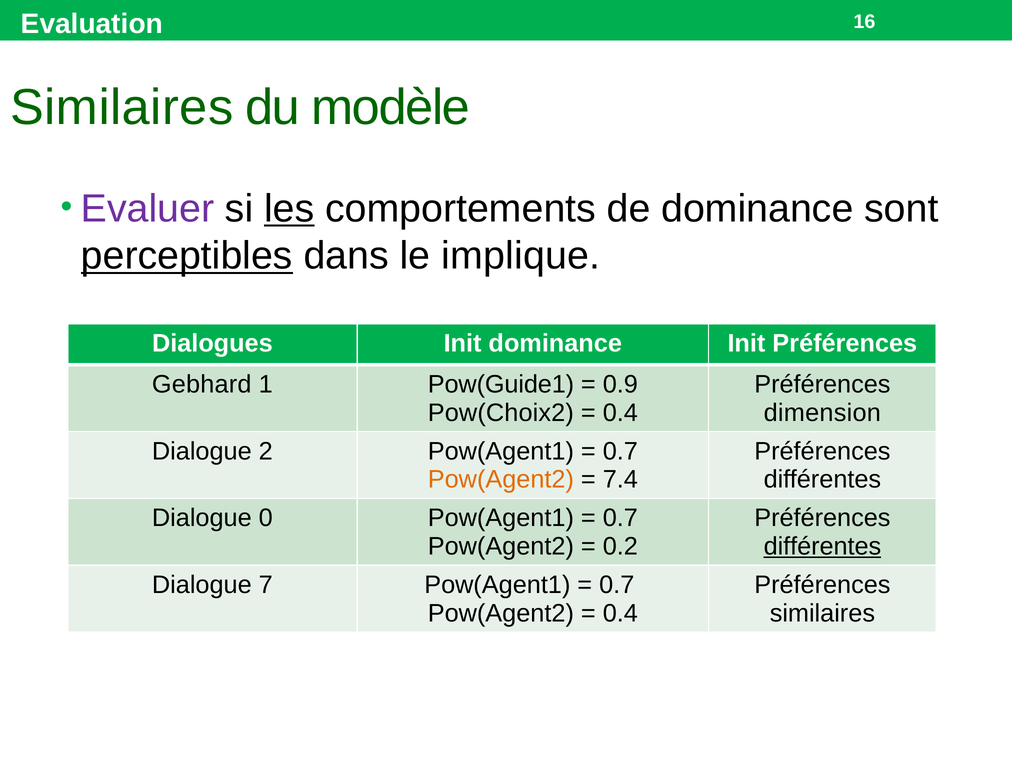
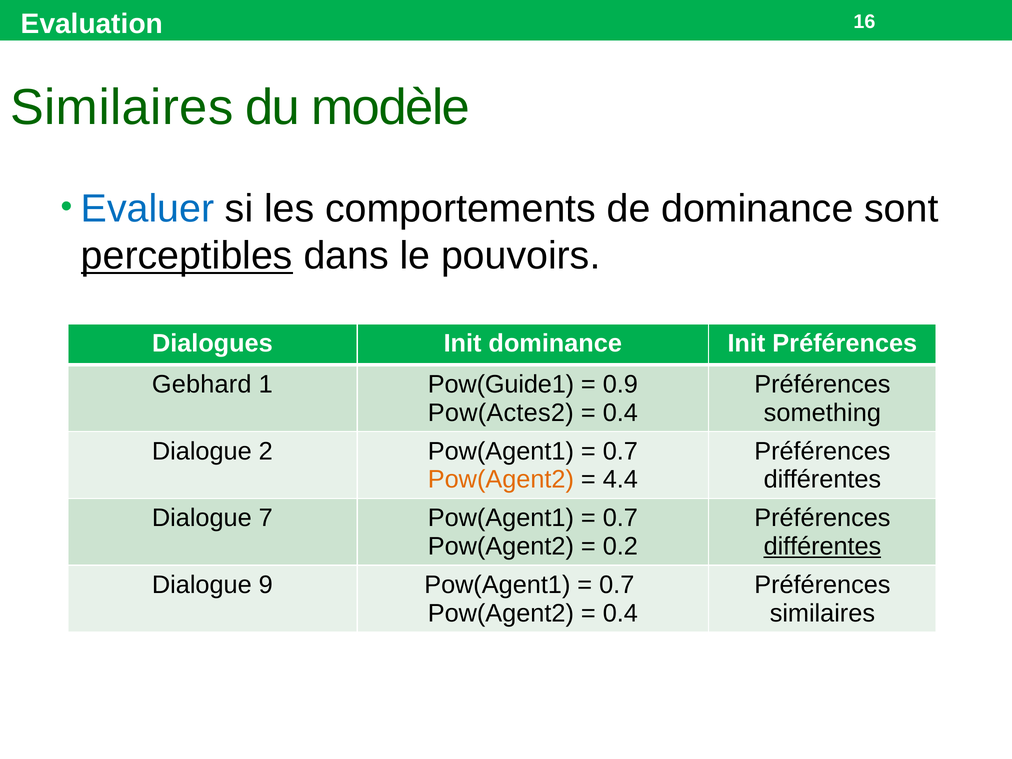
Evaluer colour: purple -> blue
les underline: present -> none
implique: implique -> pouvoirs
Pow(Choix2: Pow(Choix2 -> Pow(Actes2
dimension: dimension -> something
7.4: 7.4 -> 4.4
0: 0 -> 7
7: 7 -> 9
